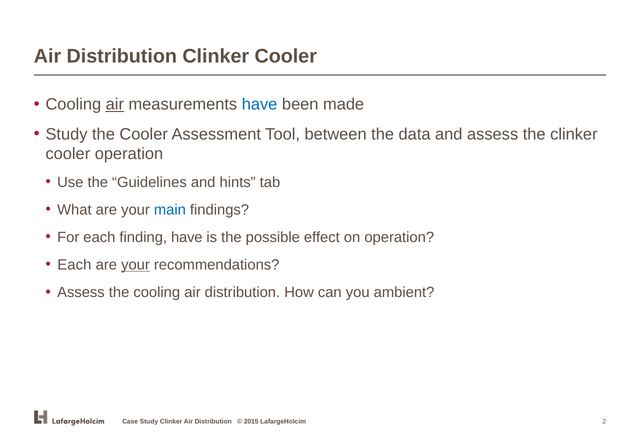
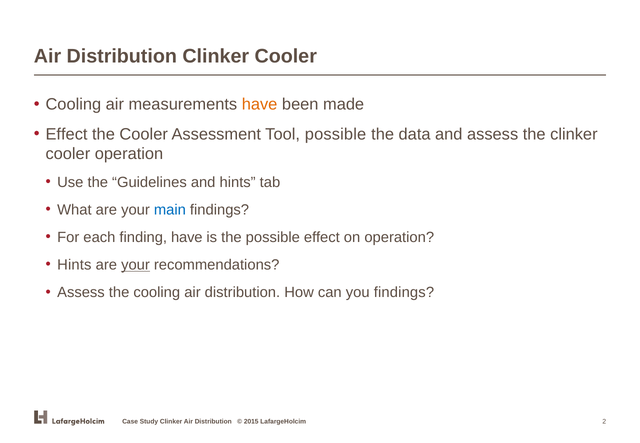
air at (115, 105) underline: present -> none
have at (260, 105) colour: blue -> orange
Study at (67, 134): Study -> Effect
Tool between: between -> possible
Each at (74, 265): Each -> Hints
you ambient: ambient -> findings
